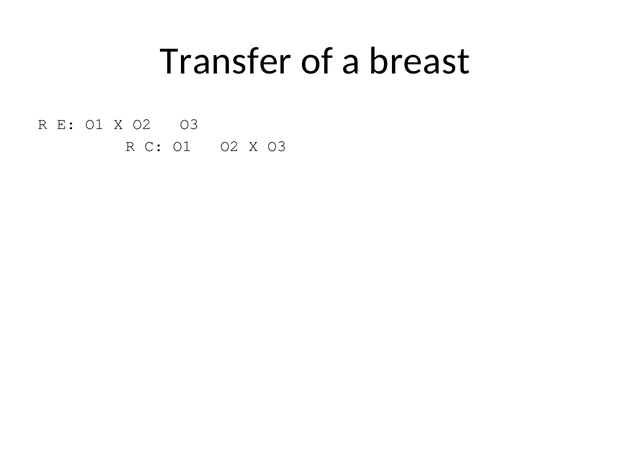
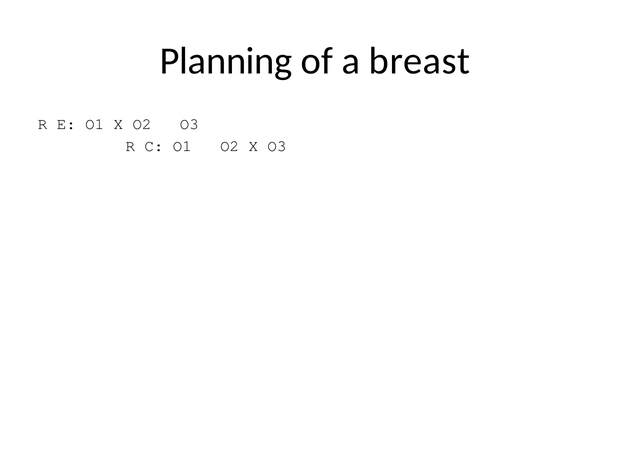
Transfer: Transfer -> Planning
